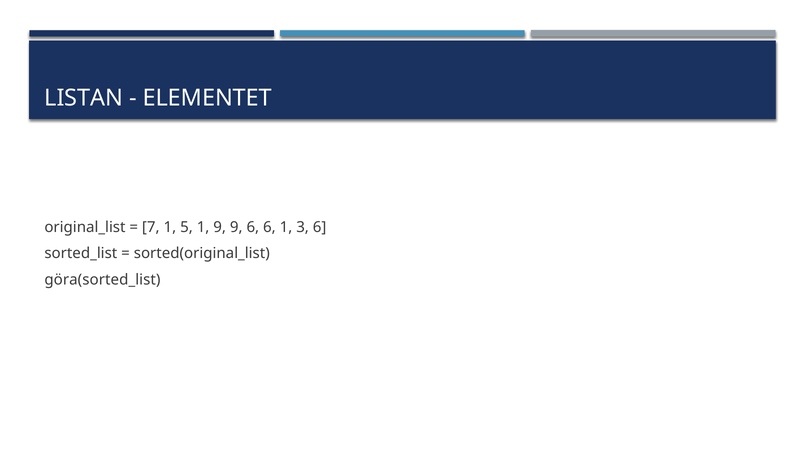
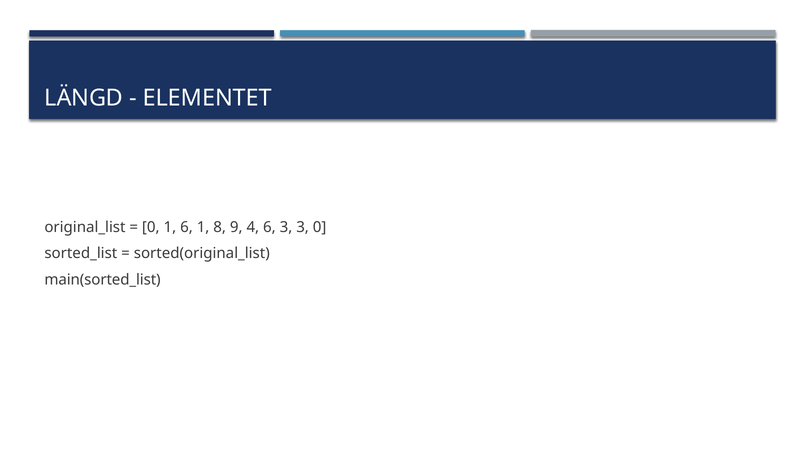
LISTAN: LISTAN -> LÄNGD
7 at (151, 227): 7 -> 0
1 5: 5 -> 6
1 9: 9 -> 8
9 6: 6 -> 4
6 1: 1 -> 3
3 6: 6 -> 0
göra(sorted_list: göra(sorted_list -> main(sorted_list
